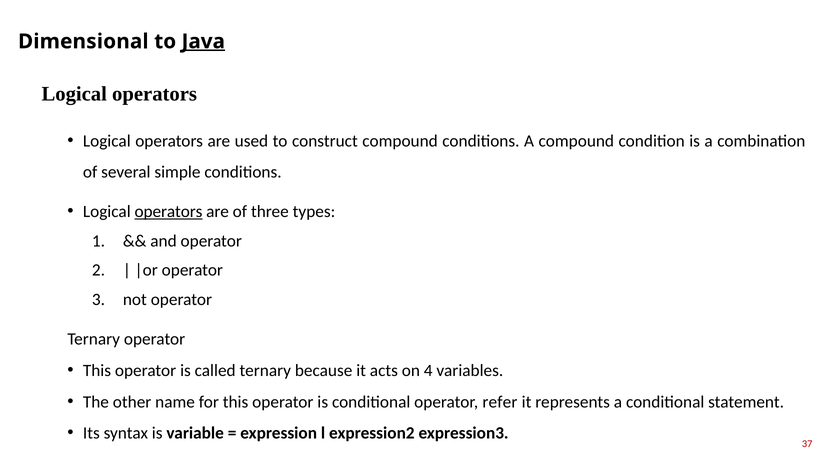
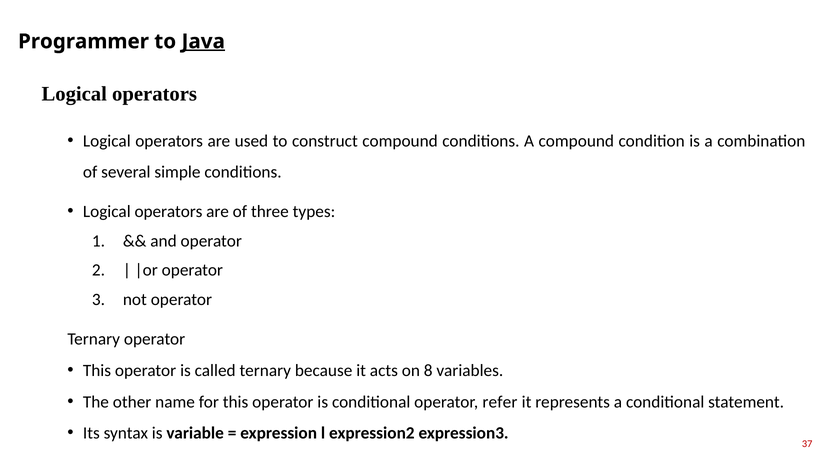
Dimensional: Dimensional -> Programmer
operators at (169, 212) underline: present -> none
4: 4 -> 8
